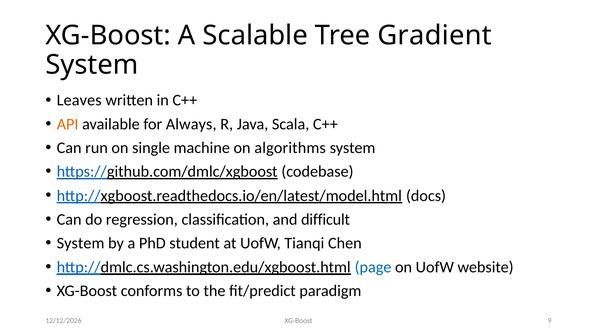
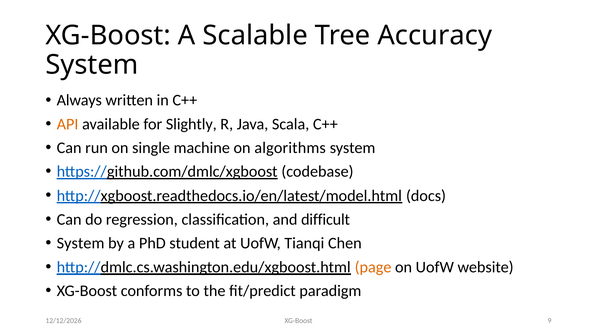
Gradient: Gradient -> Accuracy
Leaves: Leaves -> Always
Always: Always -> Slightly
page colour: blue -> orange
